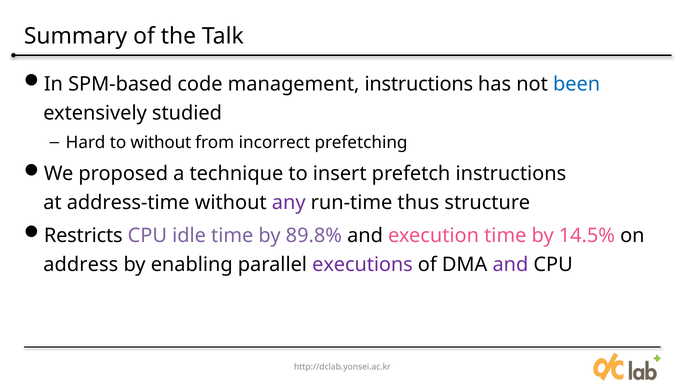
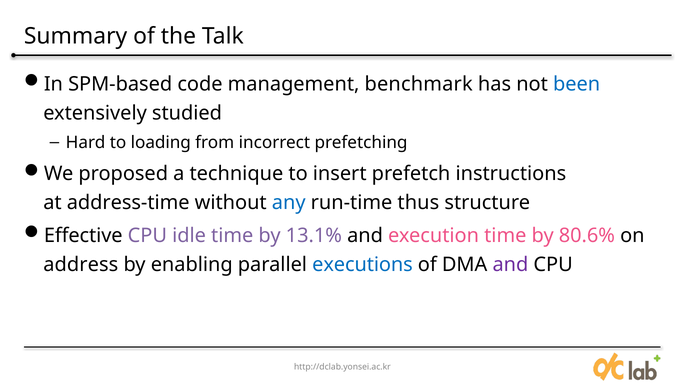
management instructions: instructions -> benchmark
to without: without -> loading
any colour: purple -> blue
Restricts: Restricts -> Effective
89.8%: 89.8% -> 13.1%
14.5%: 14.5% -> 80.6%
executions colour: purple -> blue
